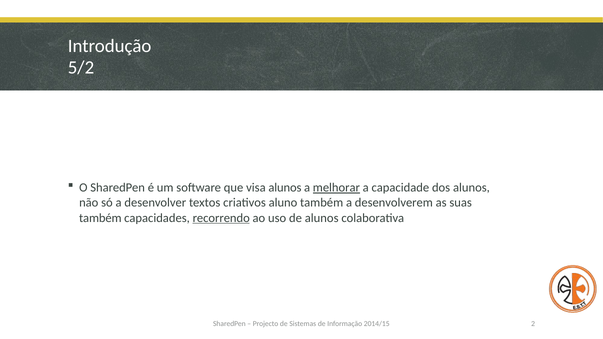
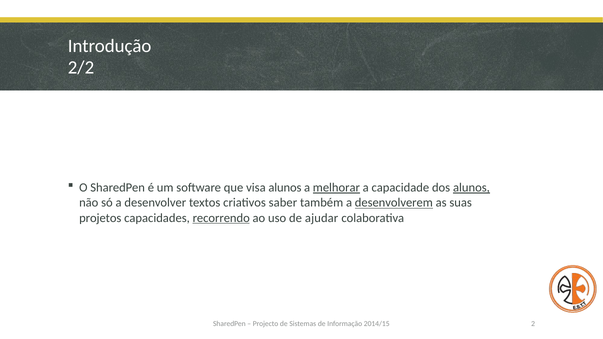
5/2: 5/2 -> 2/2
alunos at (471, 188) underline: none -> present
aluno: aluno -> saber
desenvolverem underline: none -> present
também at (100, 218): também -> projetos
de alunos: alunos -> ajudar
